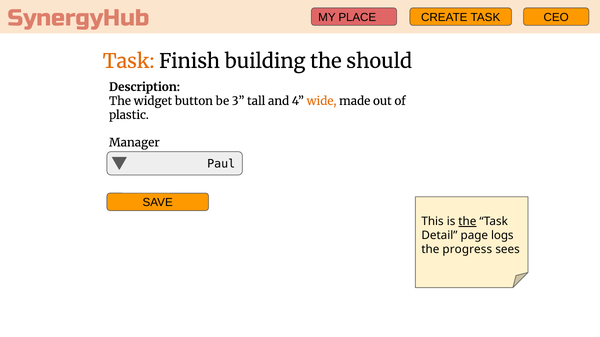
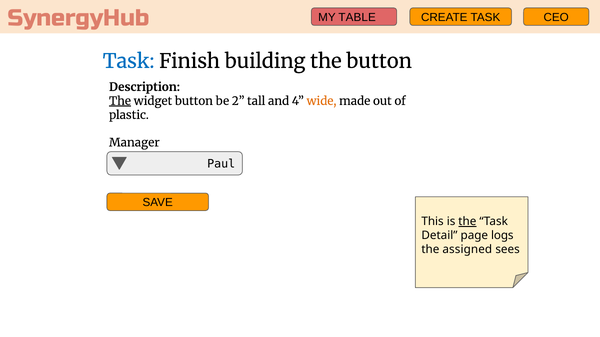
PLACE: PLACE -> TABLE
Task at (129, 61) colour: orange -> blue
the should: should -> button
The at (120, 101) underline: none -> present
3: 3 -> 2
progress: progress -> assigned
